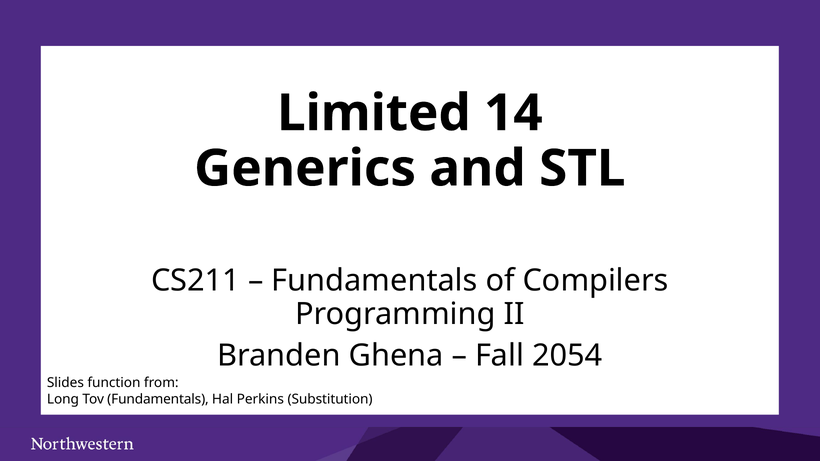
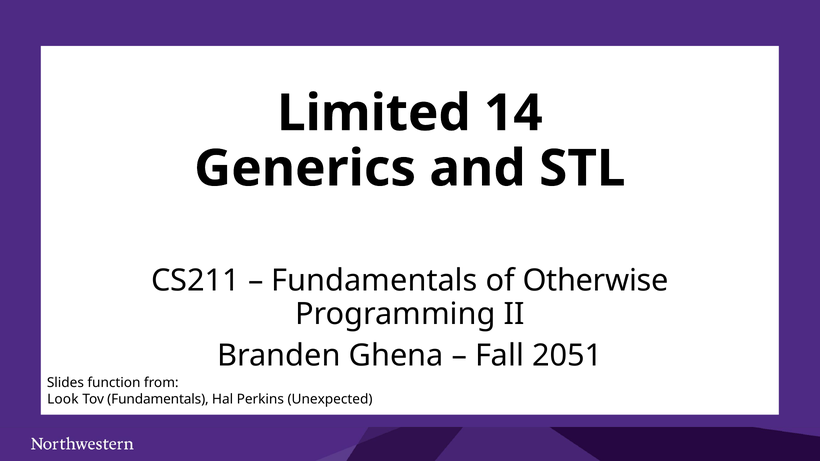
Compilers: Compilers -> Otherwise
2054: 2054 -> 2051
Long: Long -> Look
Substitution: Substitution -> Unexpected
